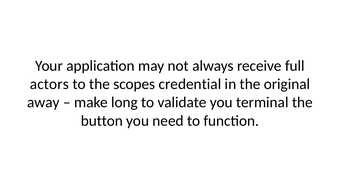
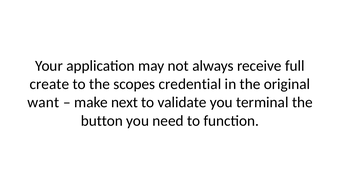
actors: actors -> create
away: away -> want
long: long -> next
